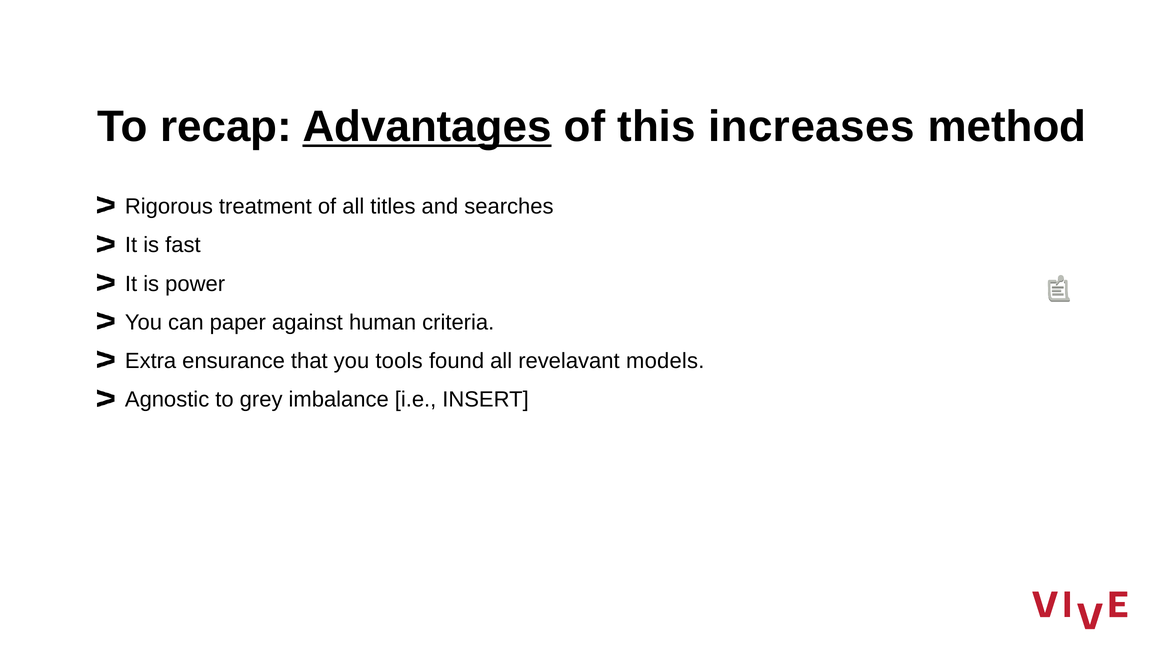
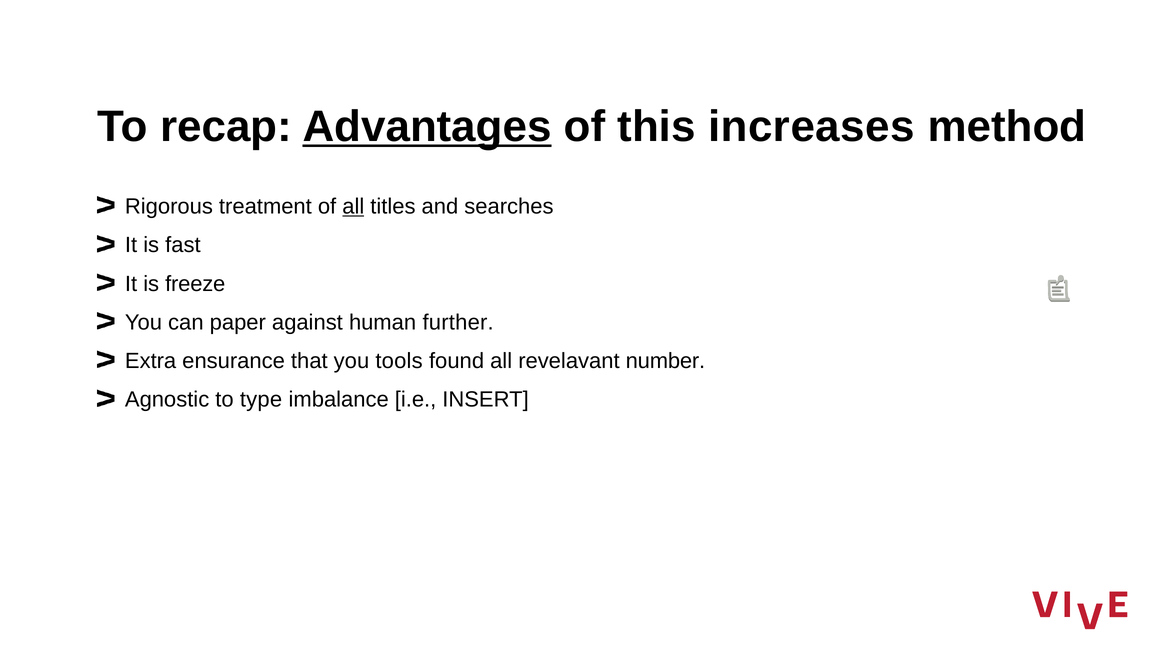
all at (353, 206) underline: none -> present
power: power -> freeze
criteria: criteria -> further
models: models -> number
grey: grey -> type
